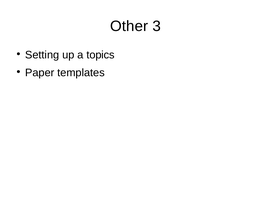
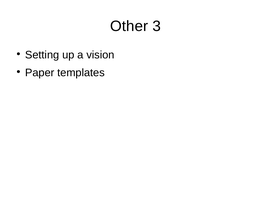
topics: topics -> vision
